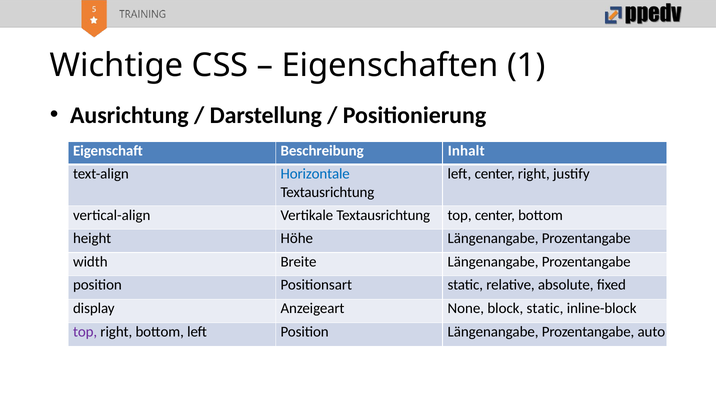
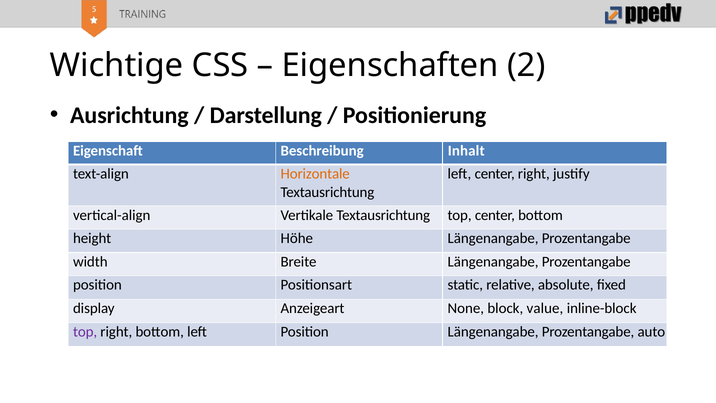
1: 1 -> 2
Horizontale colour: blue -> orange
block static: static -> value
